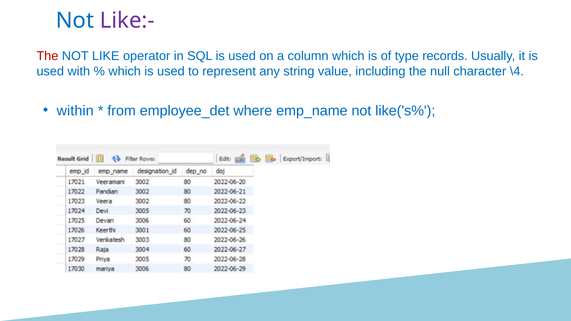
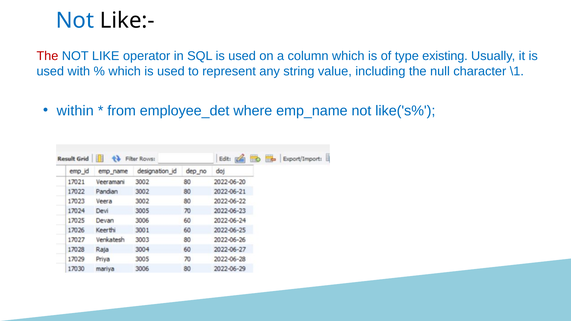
Like:- colour: purple -> black
records: records -> existing
\4: \4 -> \1
